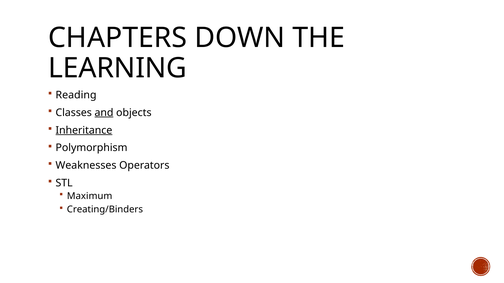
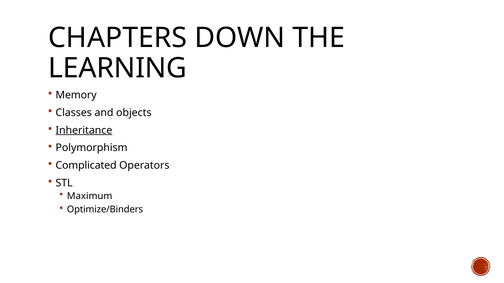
Reading: Reading -> Memory
and underline: present -> none
Weaknesses: Weaknesses -> Complicated
Creating/Binders: Creating/Binders -> Optimize/Binders
